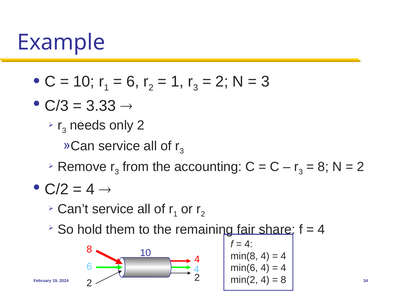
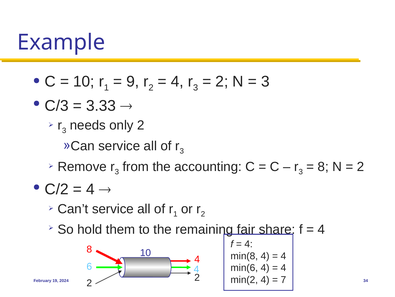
6 at (133, 81): 6 -> 9
1 at (177, 81): 1 -> 4
8 at (283, 279): 8 -> 7
